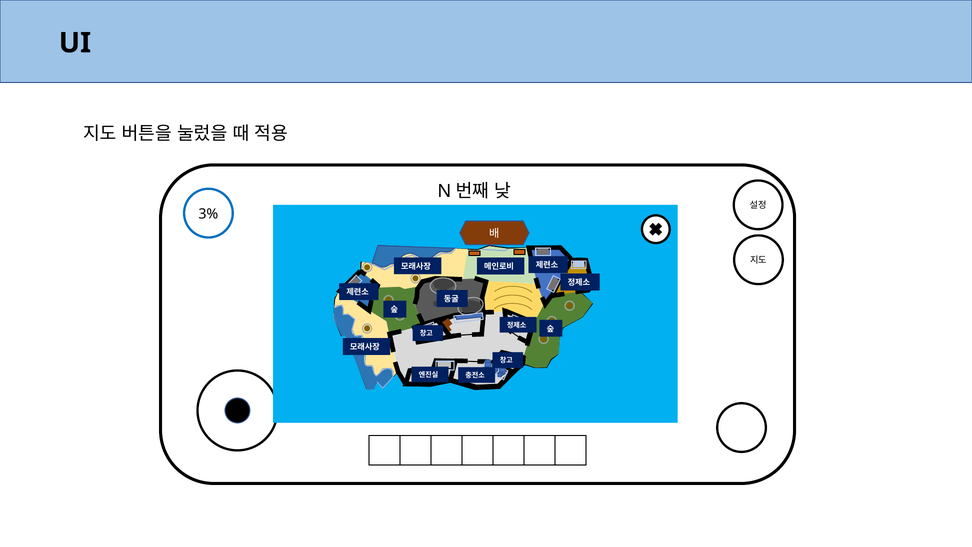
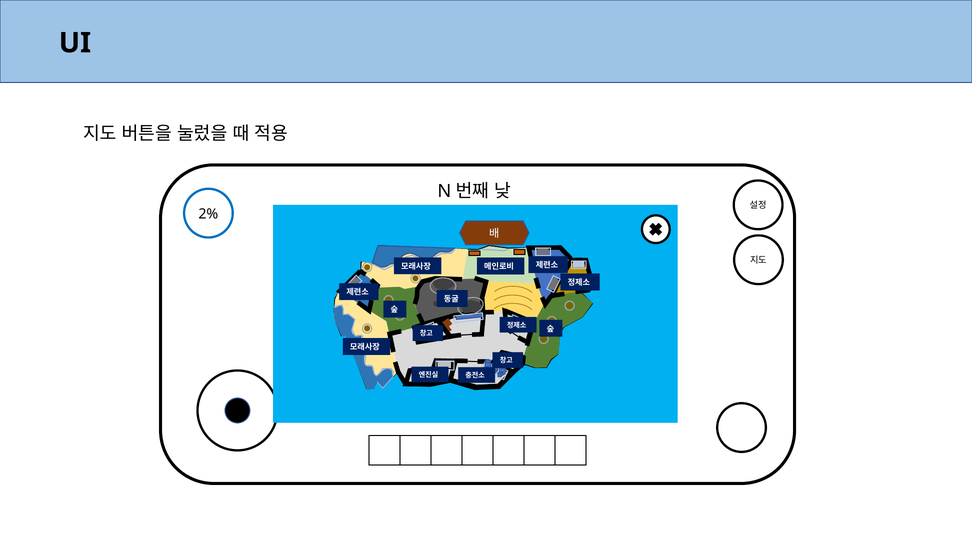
3%: 3% -> 2%
